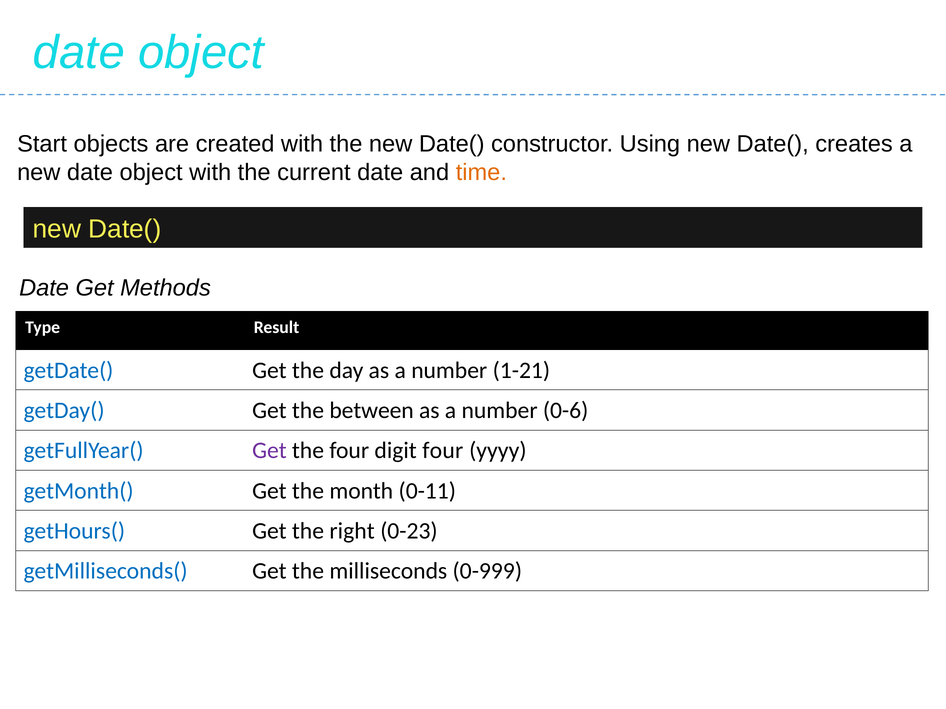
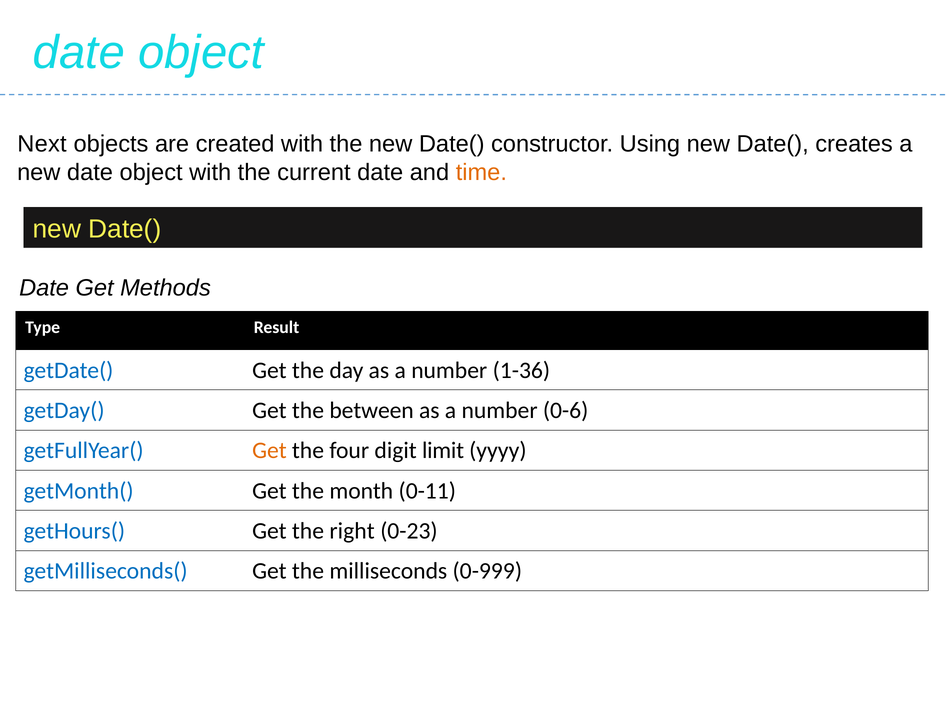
Start: Start -> Next
1-21: 1-21 -> 1-36
Get at (269, 451) colour: purple -> orange
digit four: four -> limit
